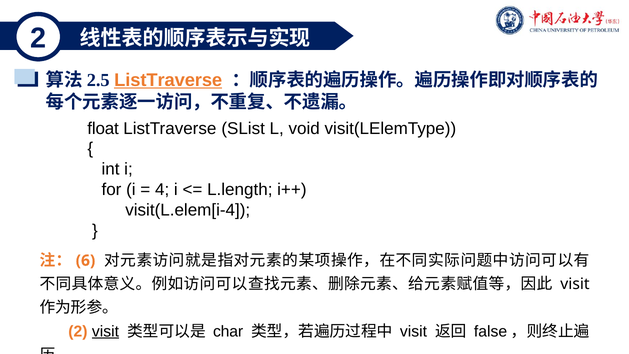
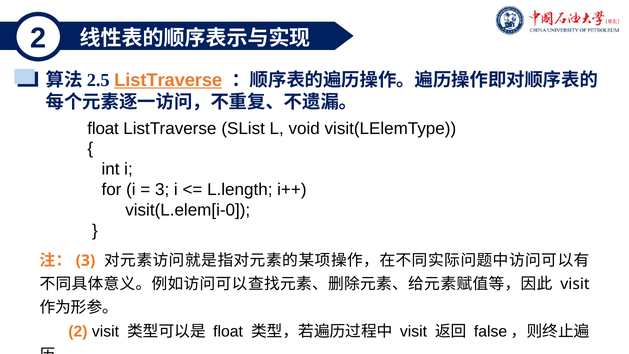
4 at (162, 190): 4 -> 3
visit(L.elem[i-4: visit(L.elem[i-4 -> visit(L.elem[i-0
6 at (85, 260): 6 -> 3
visit at (105, 331) underline: present -> none
char at (228, 331): char -> float
